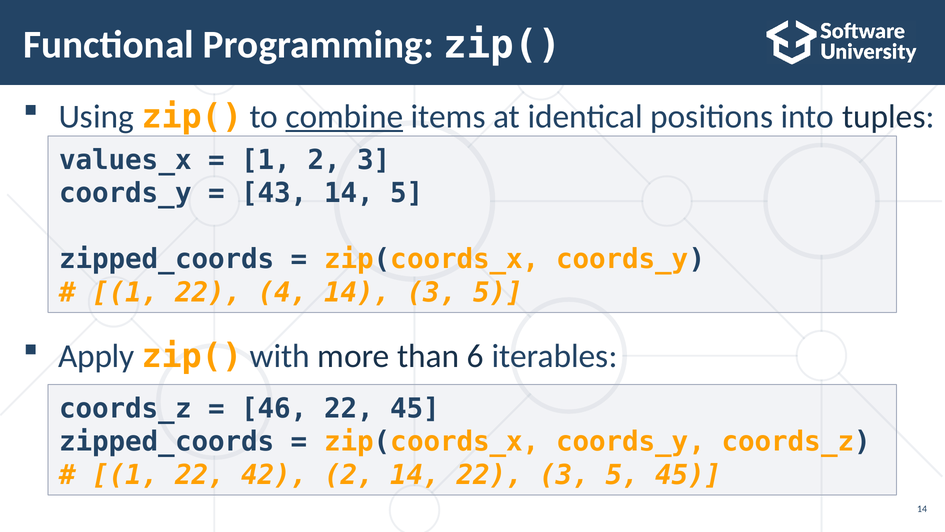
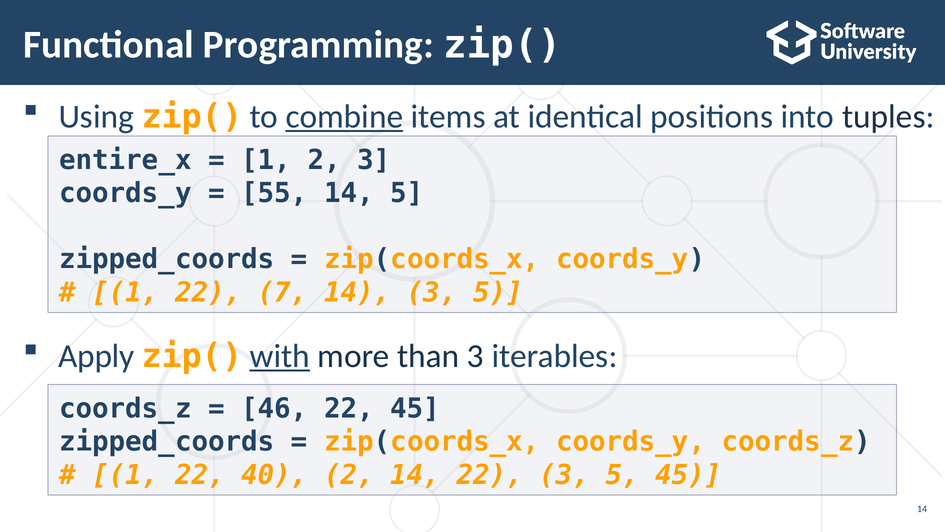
values_x: values_x -> entire_x
43: 43 -> 55
4: 4 -> 7
with underline: none -> present
than 6: 6 -> 3
42: 42 -> 40
